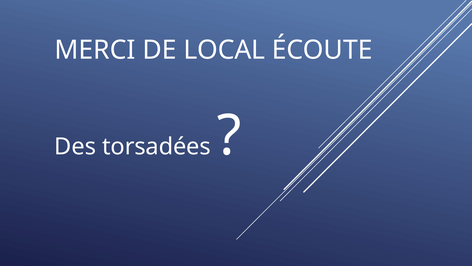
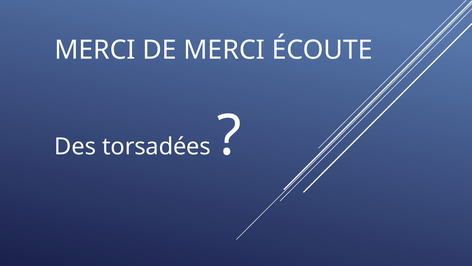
DE LOCAL: LOCAL -> MERCI
